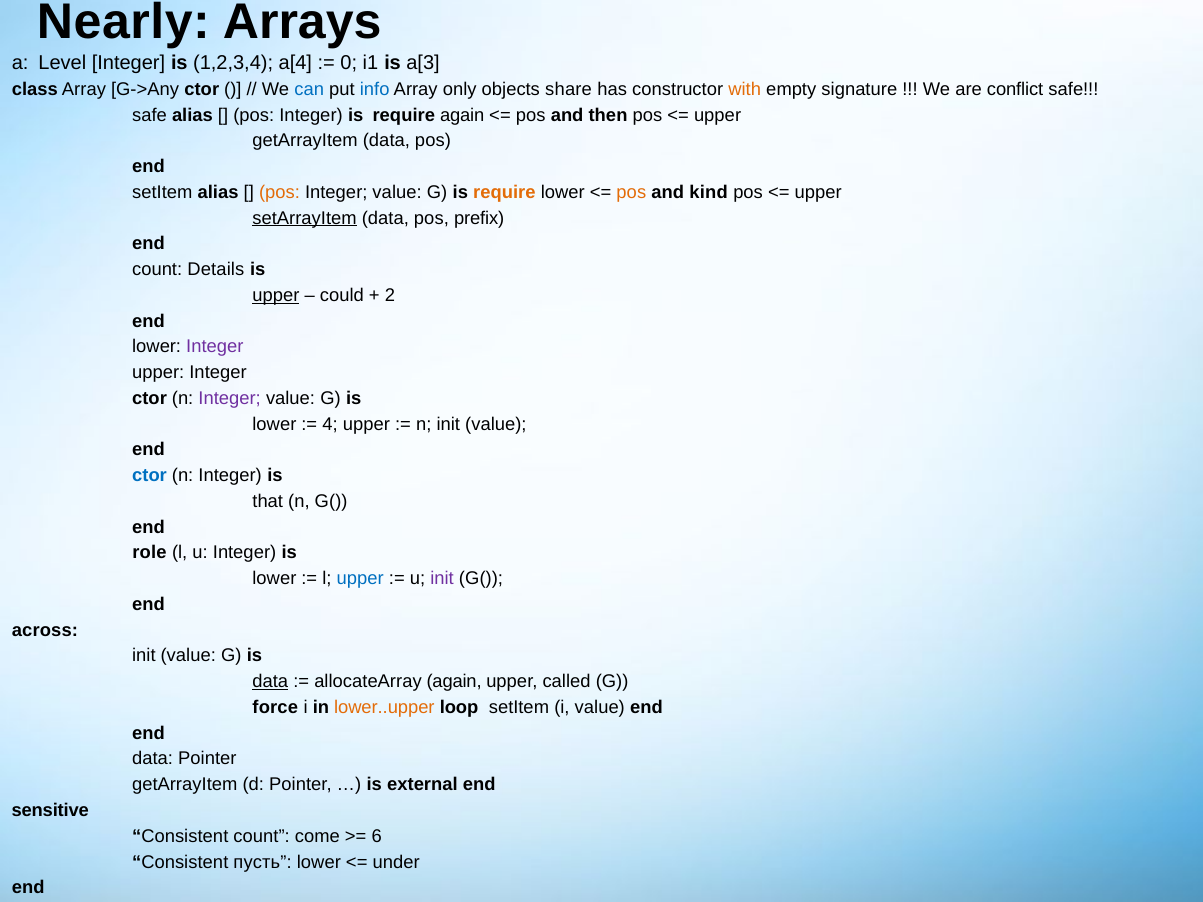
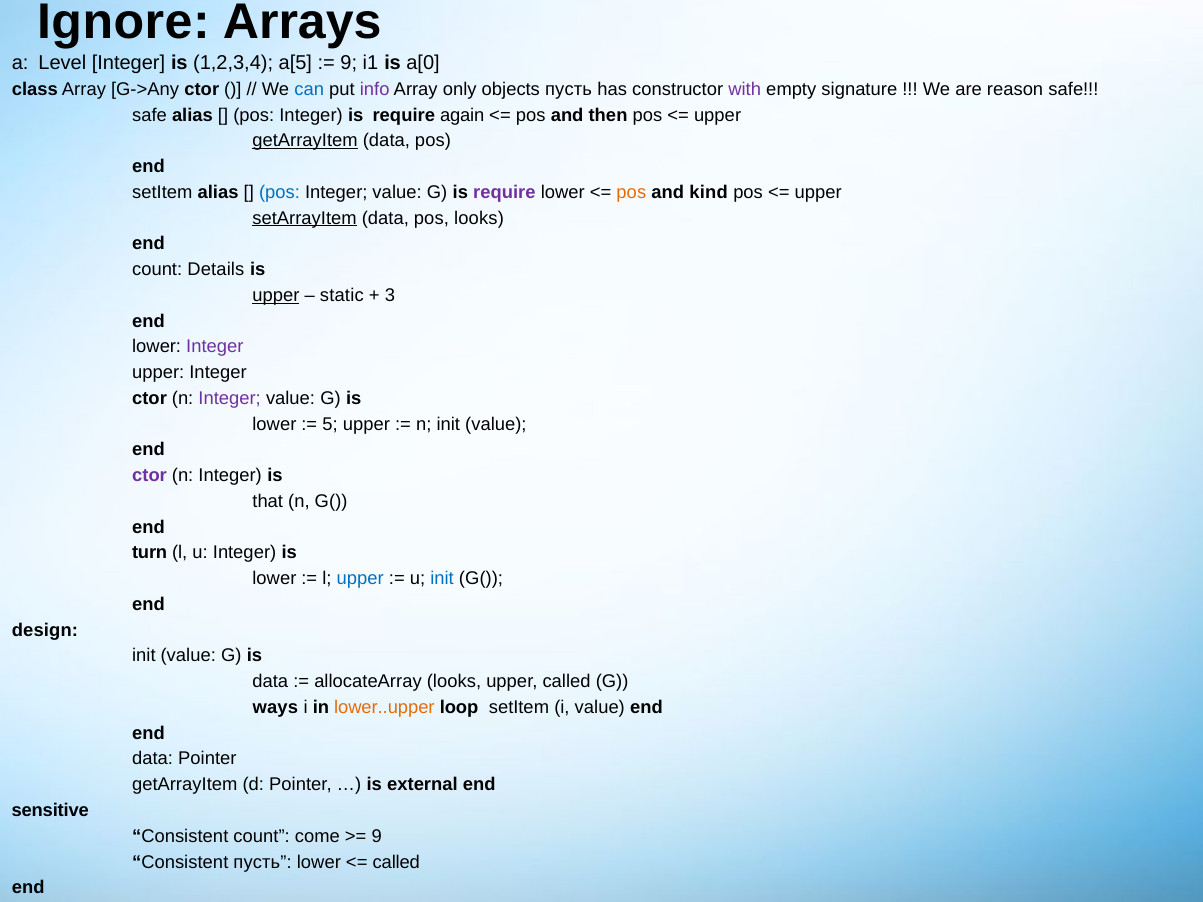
Nearly: Nearly -> Ignore
a[4: a[4 -> a[5
0 at (349, 63): 0 -> 9
a[3: a[3 -> a[0
info colour: blue -> purple
objects share: share -> пусть
with colour: orange -> purple
conflict: conflict -> reason
getArrayItem at (305, 141) underline: none -> present
pos at (279, 192) colour: orange -> blue
require at (504, 192) colour: orange -> purple
pos prefix: prefix -> looks
could: could -> static
2: 2 -> 3
4: 4 -> 5
ctor at (150, 476) colour: blue -> purple
role: role -> turn
init at (442, 579) colour: purple -> blue
across: across -> design
data at (270, 682) underline: present -> none
allocateArray again: again -> looks
force: force -> ways
6 at (377, 836): 6 -> 9
under at (396, 862): under -> called
